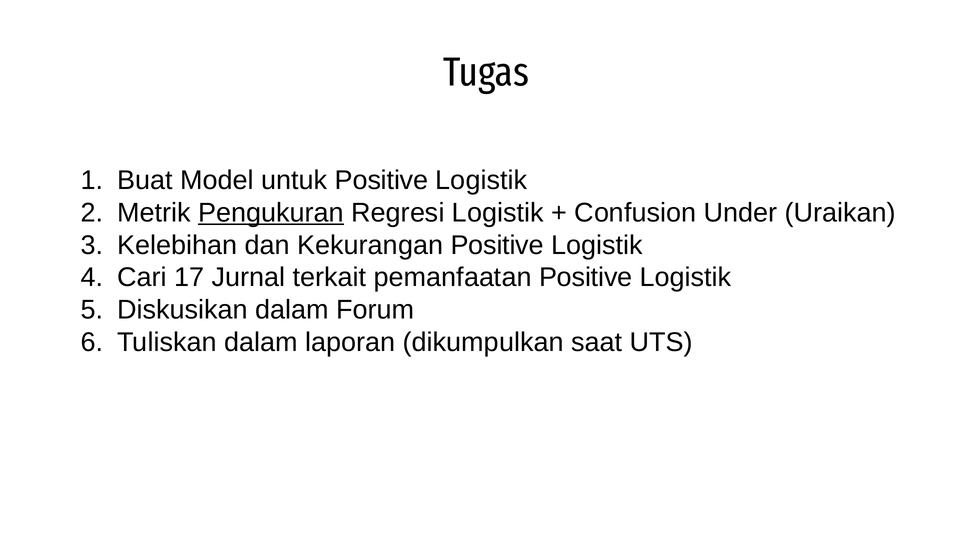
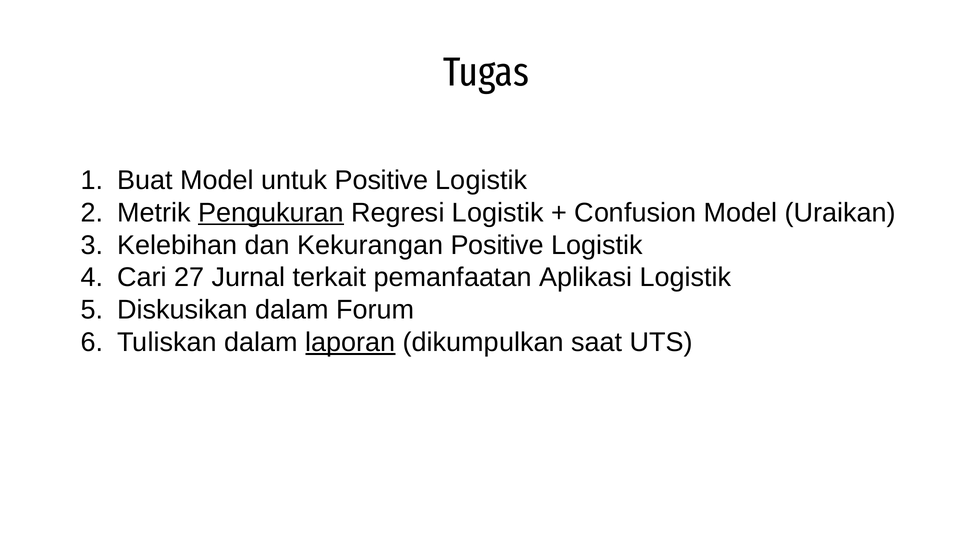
Confusion Under: Under -> Model
17: 17 -> 27
pemanfaatan Positive: Positive -> Aplikasi
laporan underline: none -> present
